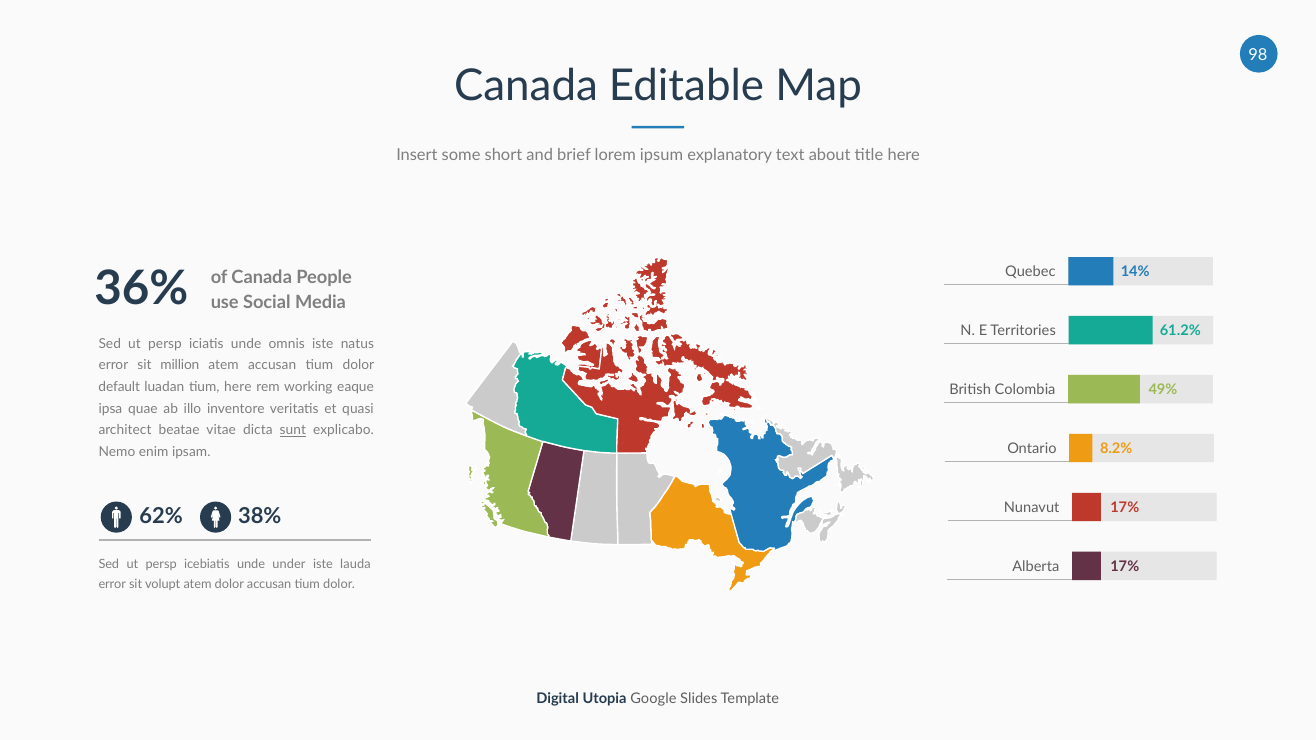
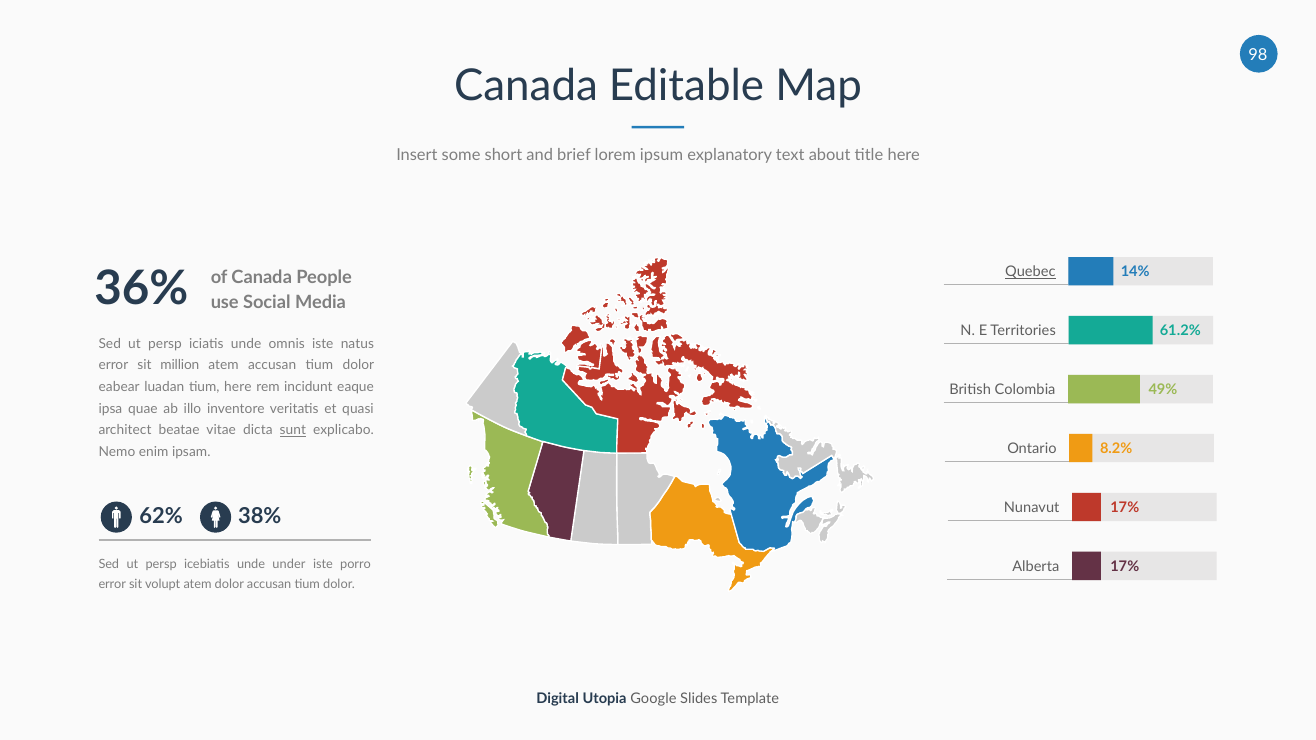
Quebec underline: none -> present
default: default -> eabear
working: working -> incidunt
lauda: lauda -> porro
